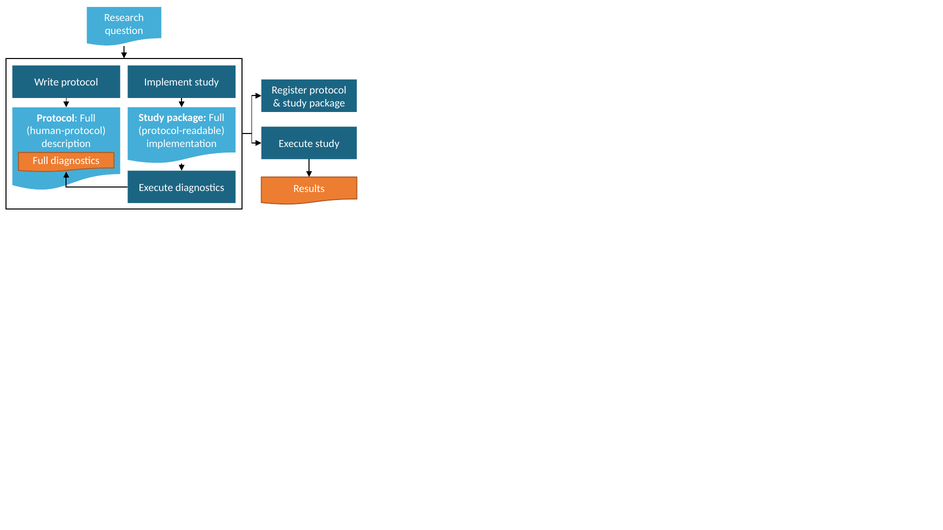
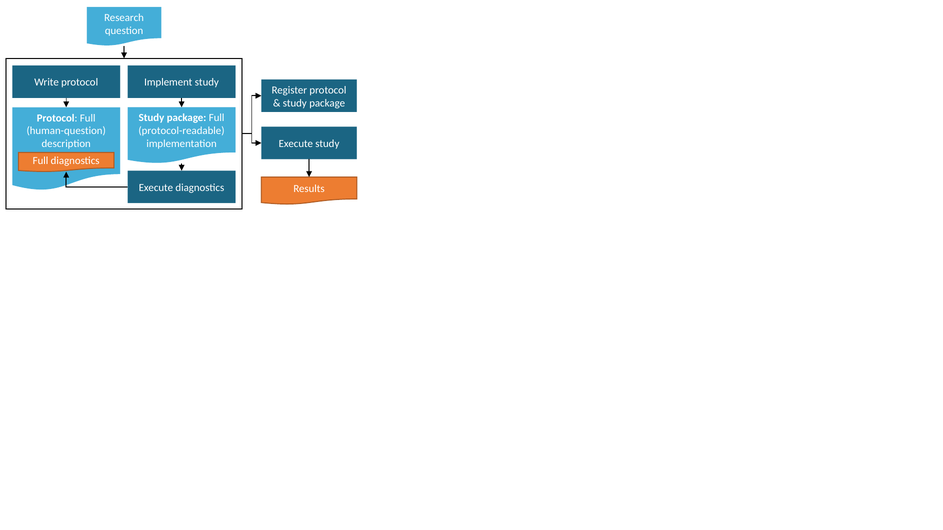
human-protocol: human-protocol -> human-question
